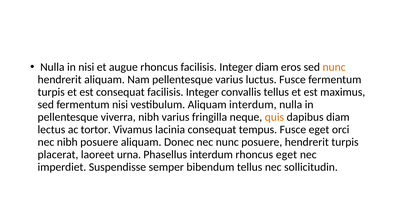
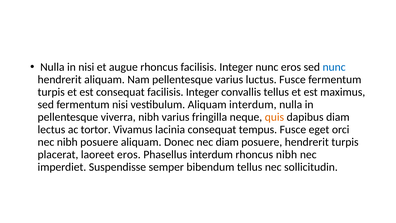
Integer diam: diam -> nunc
nunc at (334, 67) colour: orange -> blue
nec nunc: nunc -> diam
laoreet urna: urna -> eros
rhoncus eget: eget -> nibh
